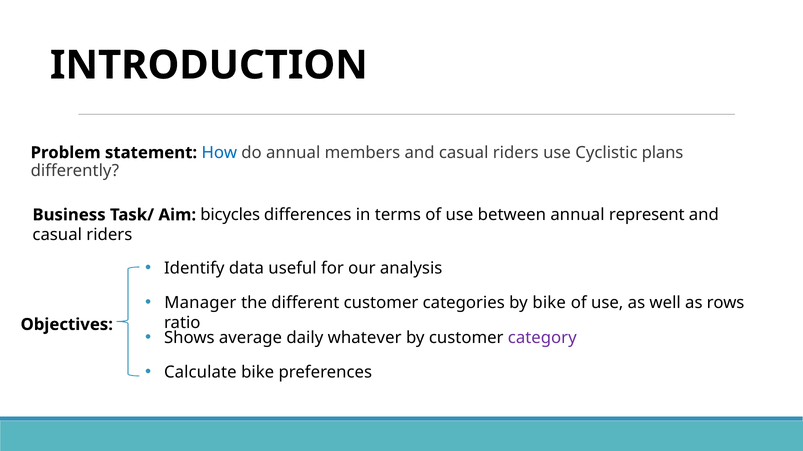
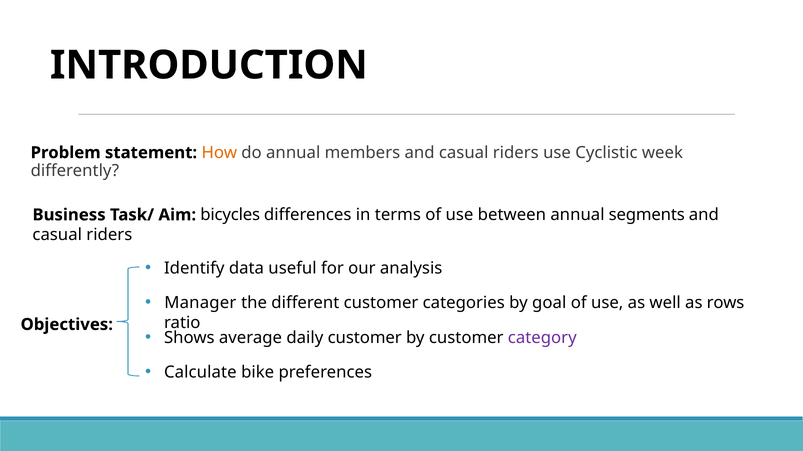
How colour: blue -> orange
plans: plans -> week
represent: represent -> segments
by bike: bike -> goal
daily whatever: whatever -> customer
